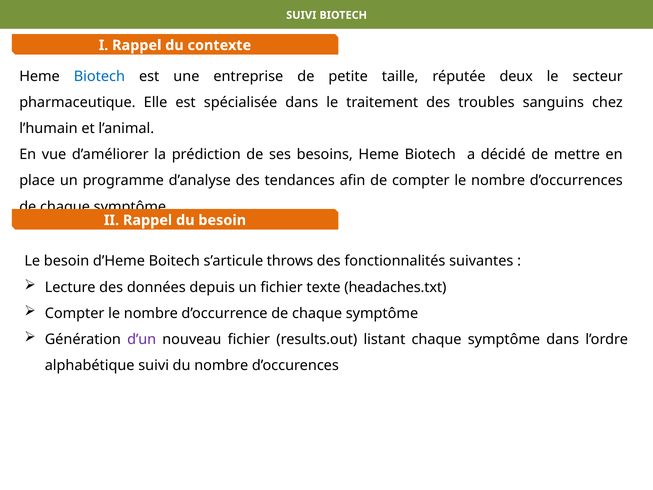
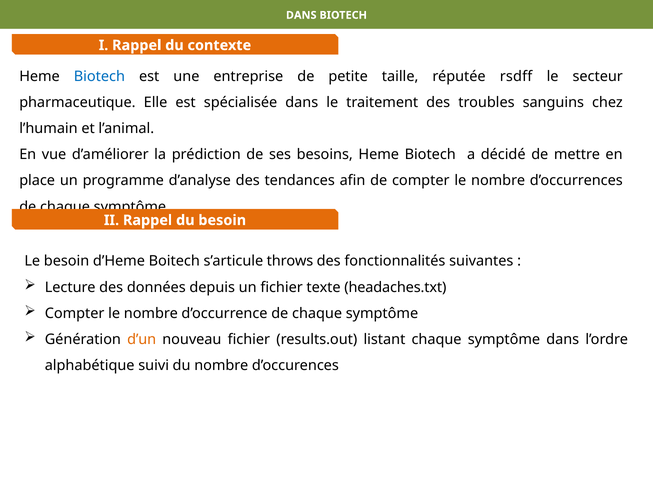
SUIVI at (301, 15): SUIVI -> DANS
deux: deux -> rsdff
d’un colour: purple -> orange
